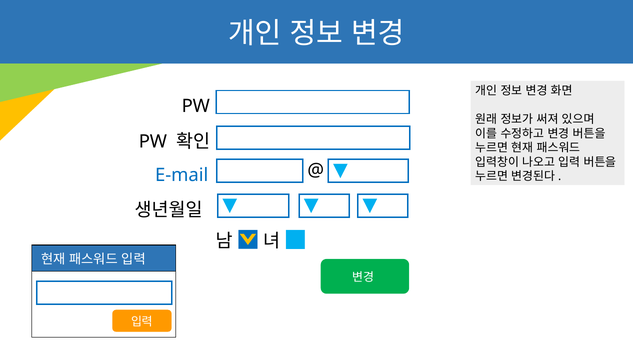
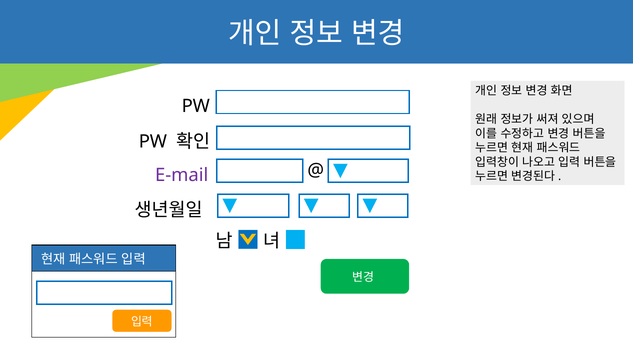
E-mail colour: blue -> purple
